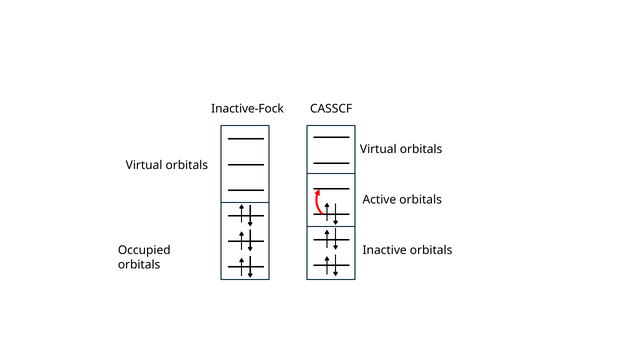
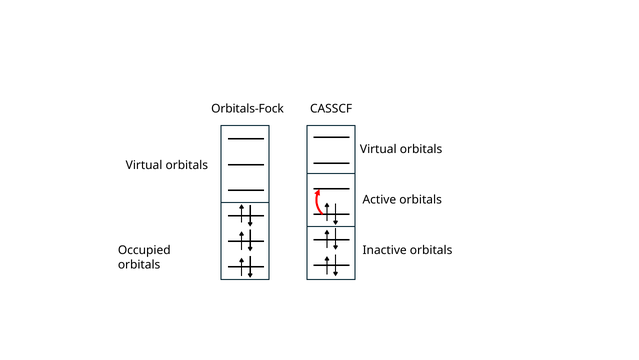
Inactive-Fock: Inactive-Fock -> Orbitals-Fock
